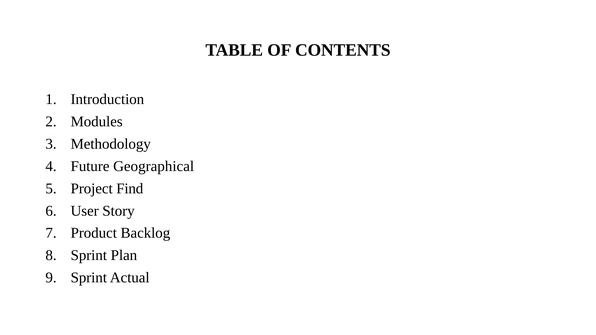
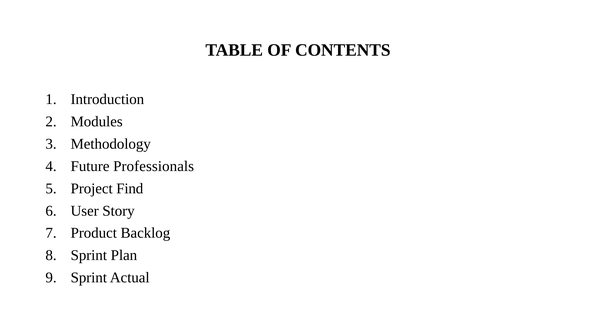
Geographical: Geographical -> Professionals
